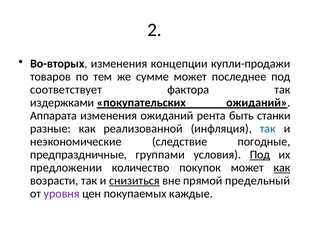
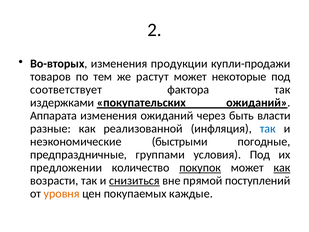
концепции: концепции -> продукции
сумме: сумме -> растут
последнее: последнее -> некоторые
рента: рента -> через
станки: станки -> власти
следствие: следствие -> быстрыми
Под at (260, 155) underline: present -> none
покупок underline: none -> present
предельный: предельный -> поступлений
уровня colour: purple -> orange
